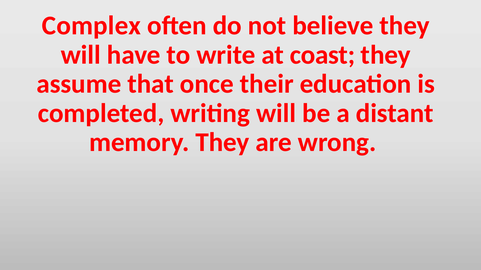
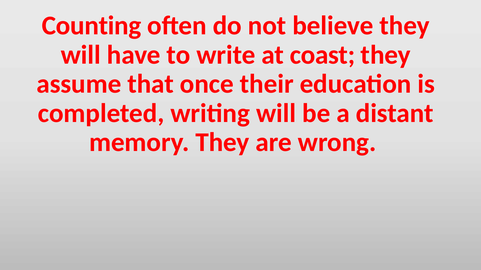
Complex: Complex -> Counting
